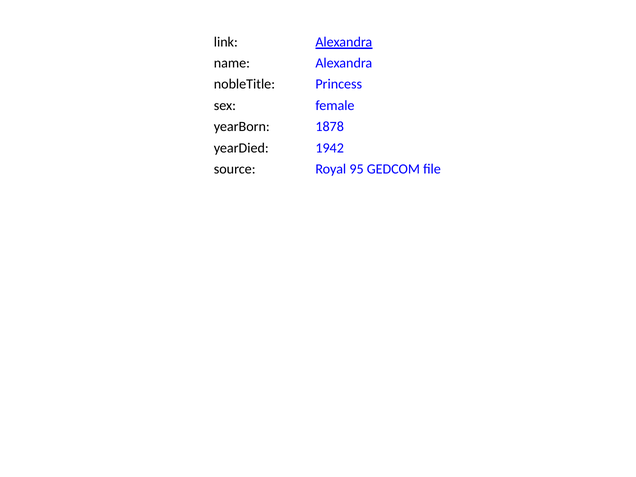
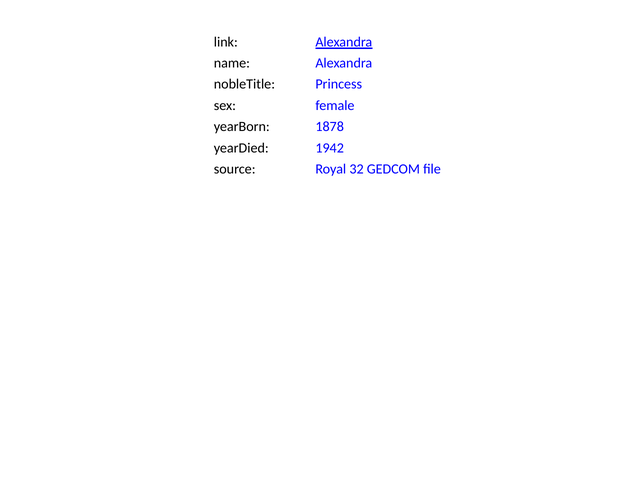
95: 95 -> 32
